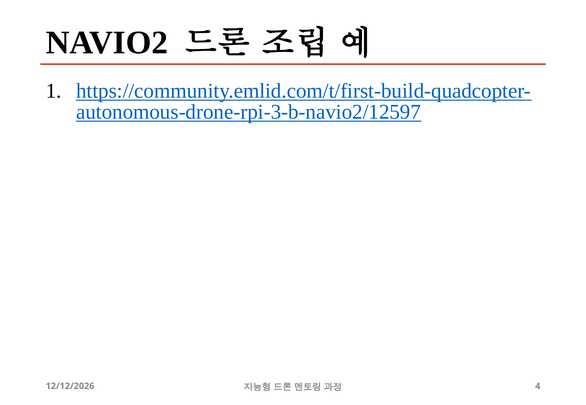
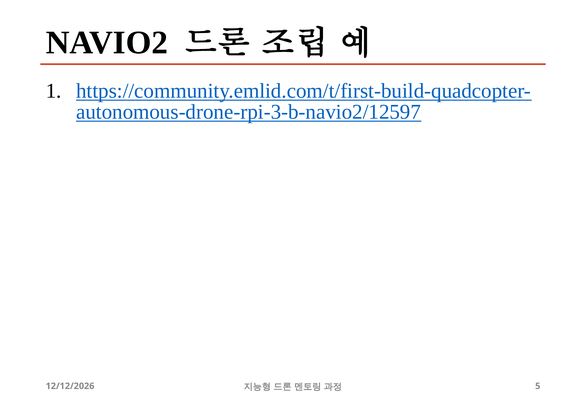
4: 4 -> 5
